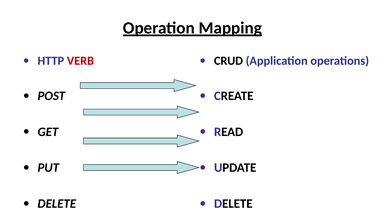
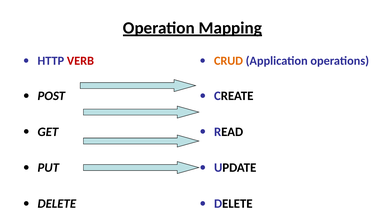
CRUD colour: black -> orange
